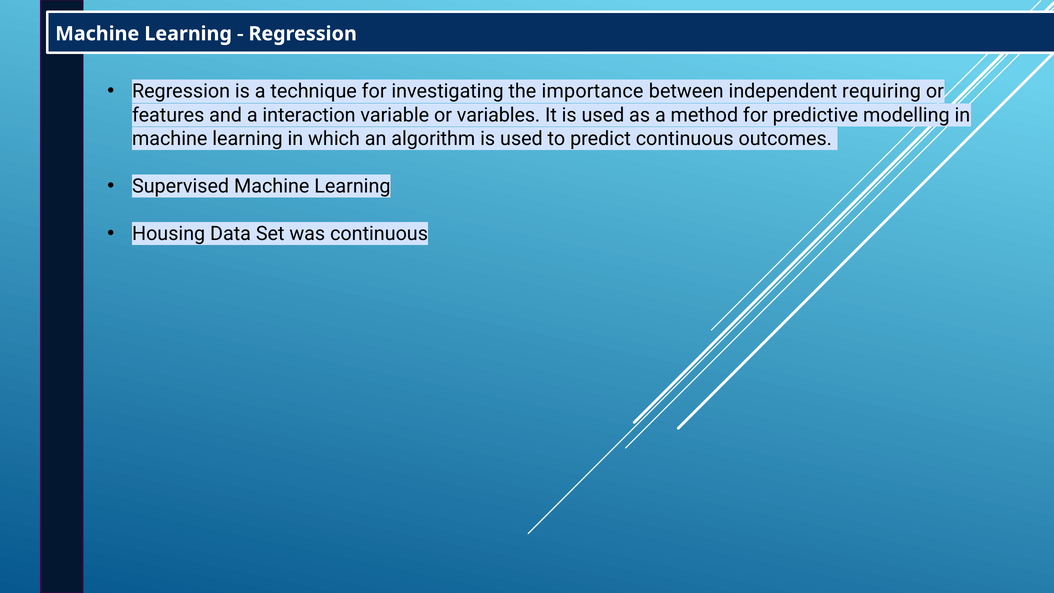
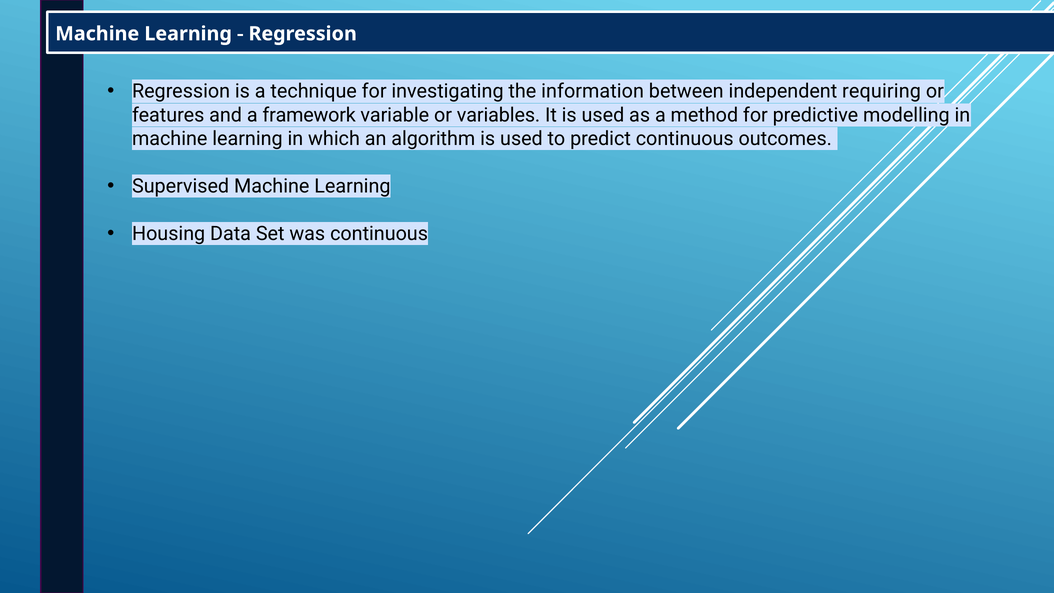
importance: importance -> information
interaction: interaction -> framework
